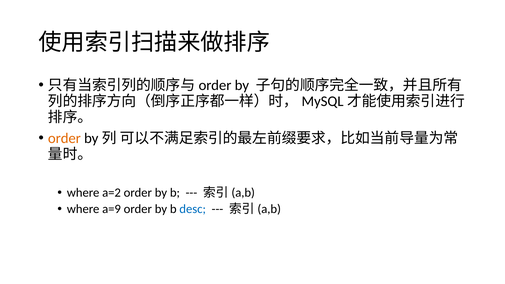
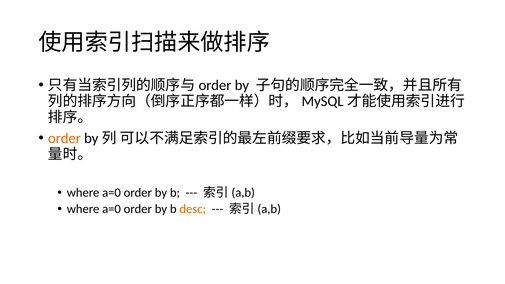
a=2 at (112, 193): a=2 -> a=0
a=9 at (112, 209): a=9 -> a=0
desc colour: blue -> orange
